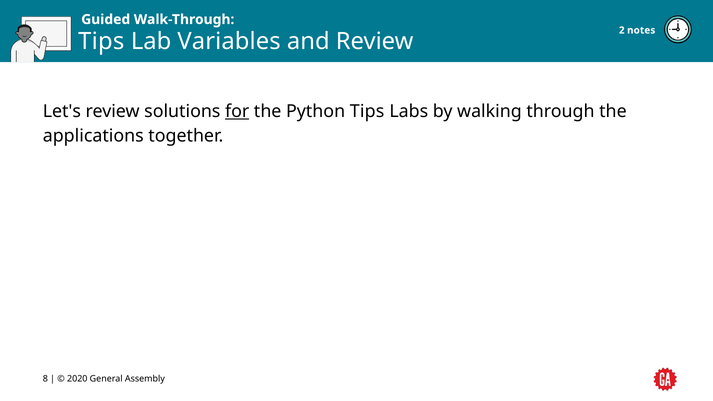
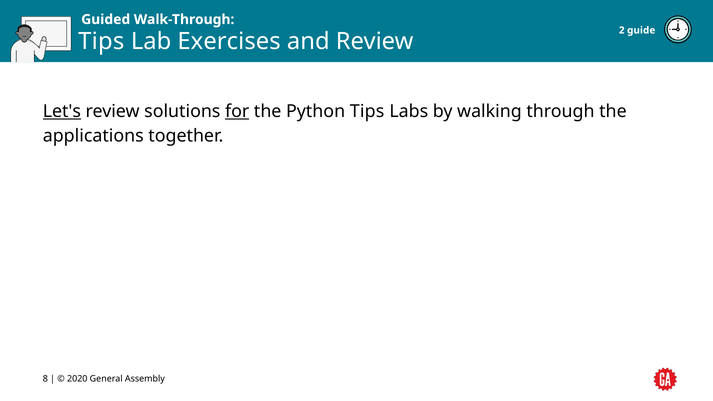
notes: notes -> guide
Variables: Variables -> Exercises
Let's underline: none -> present
